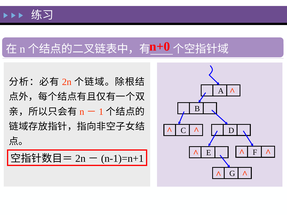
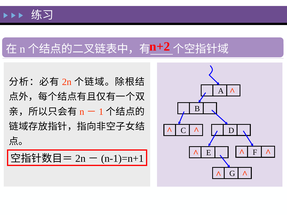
n+0: n+0 -> n+2
